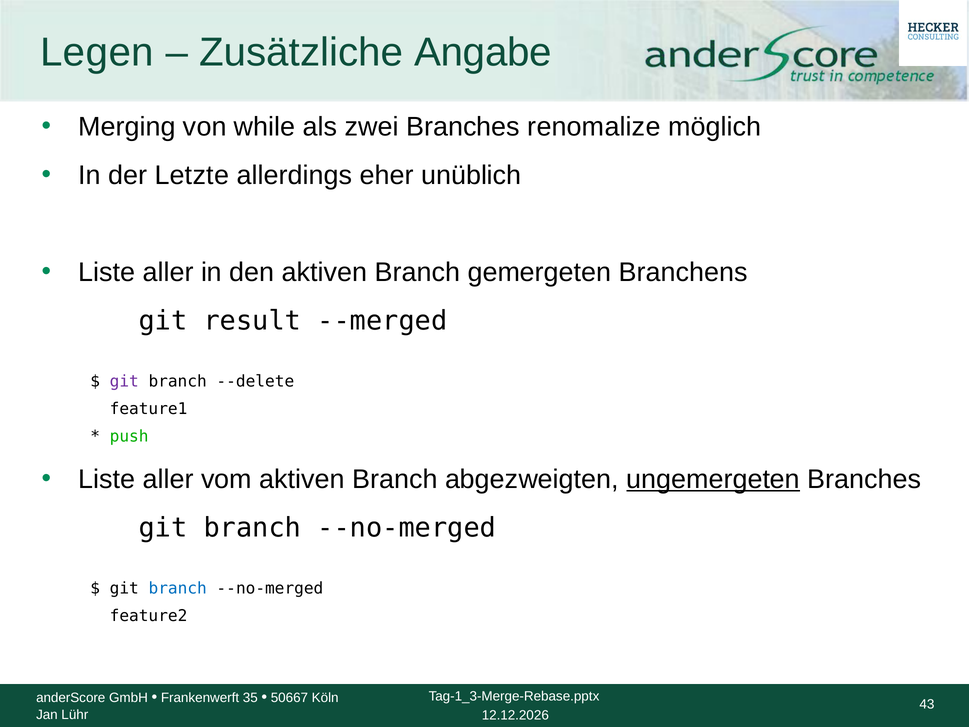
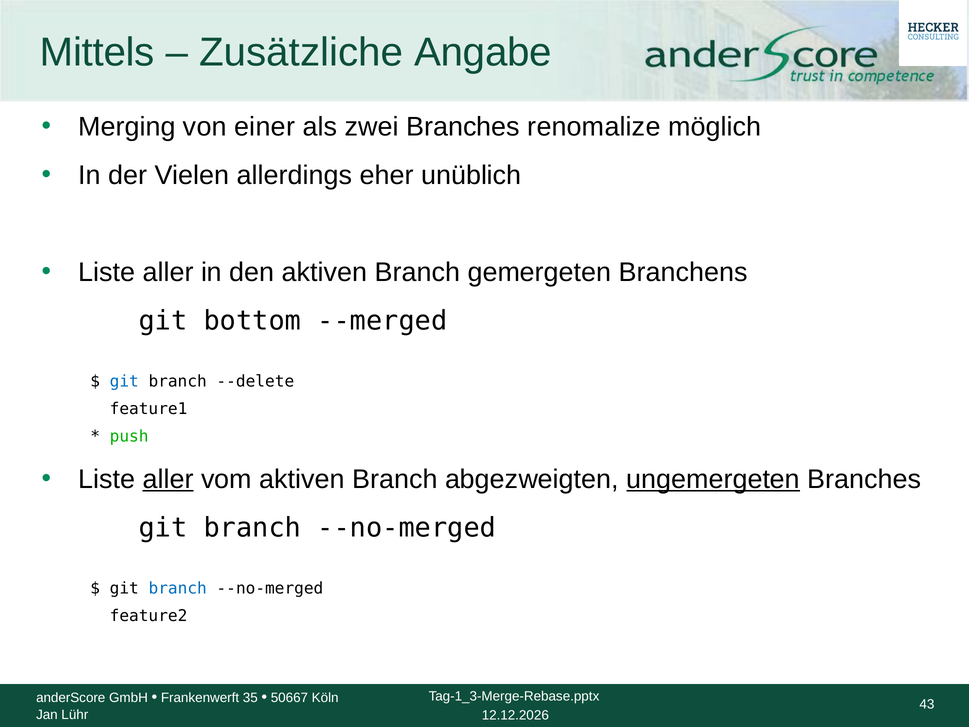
Legen: Legen -> Mittels
while: while -> einer
Letzte: Letzte -> Vielen
result: result -> bottom
git at (124, 381) colour: purple -> blue
aller at (168, 479) underline: none -> present
